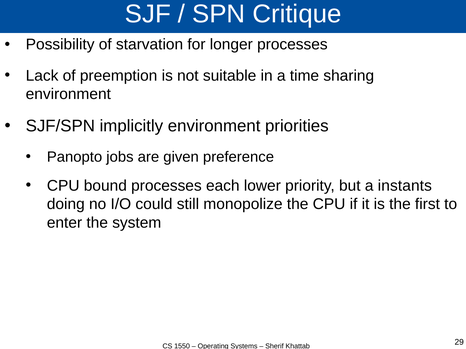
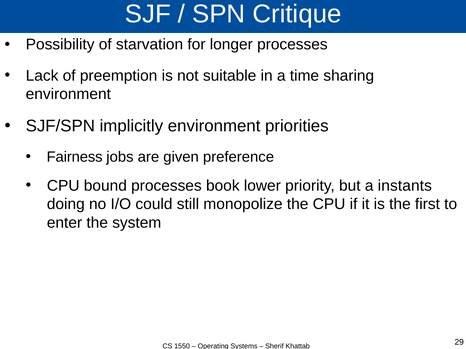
Panopto: Panopto -> Fairness
each: each -> book
